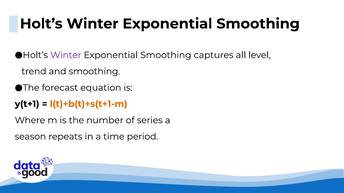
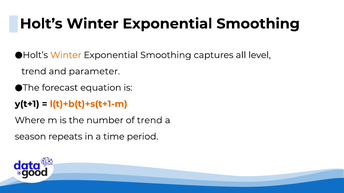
Winter at (66, 55) colour: purple -> orange
and smoothing: smoothing -> parameter
of series: series -> trend
